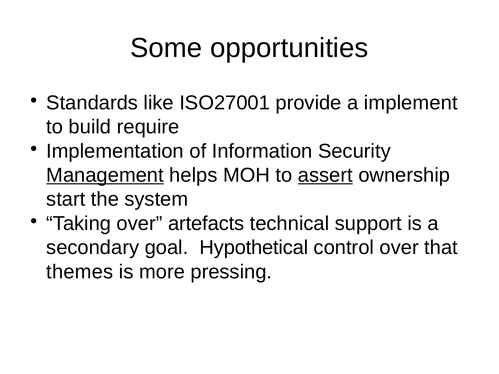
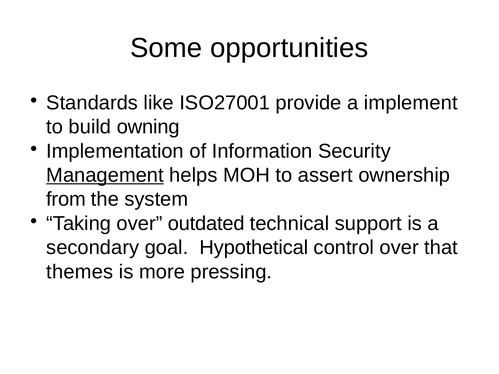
require: require -> owning
assert underline: present -> none
start: start -> from
artefacts: artefacts -> outdated
